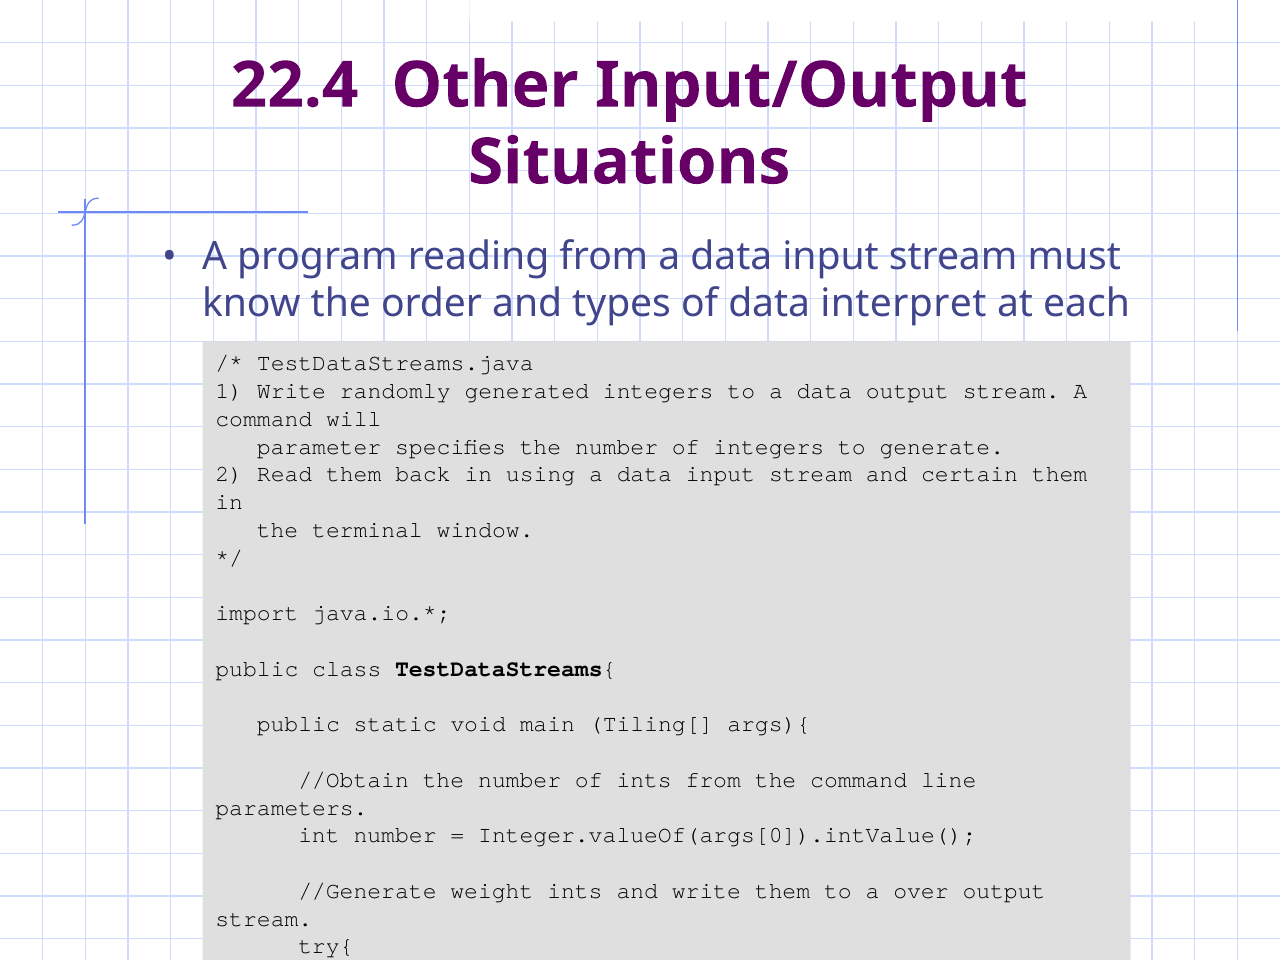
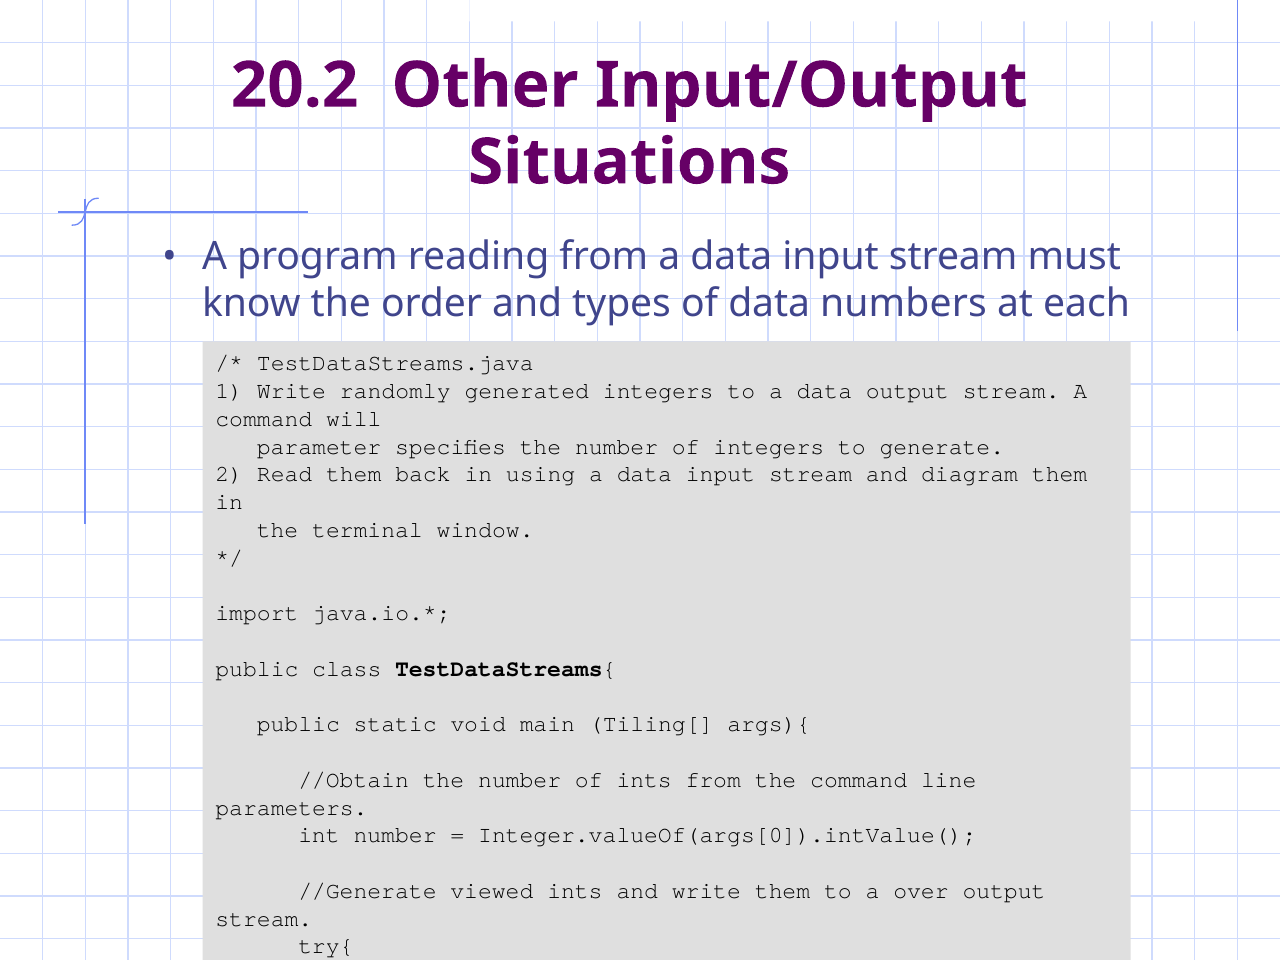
22.4: 22.4 -> 20.2
interpret: interpret -> numbers
certain: certain -> diagram
weight: weight -> viewed
